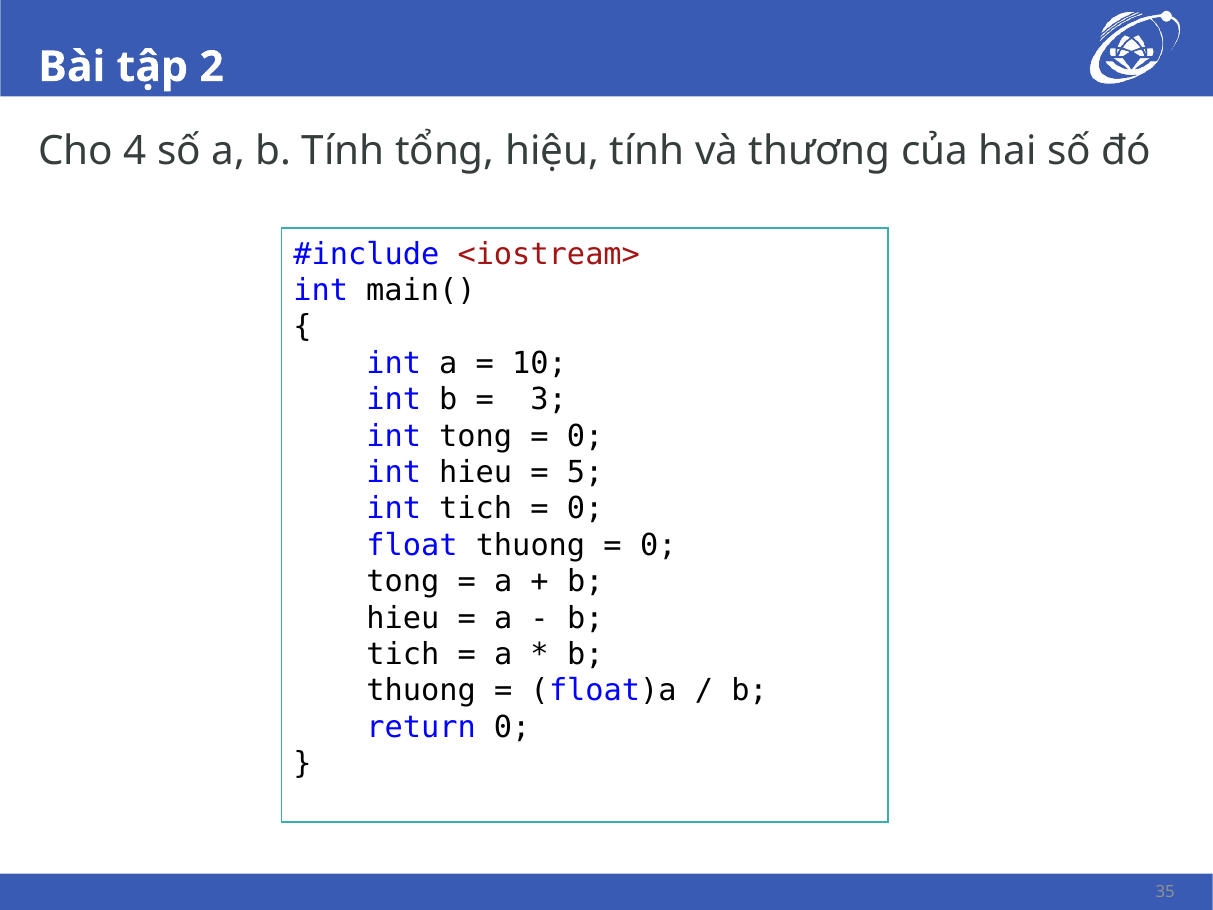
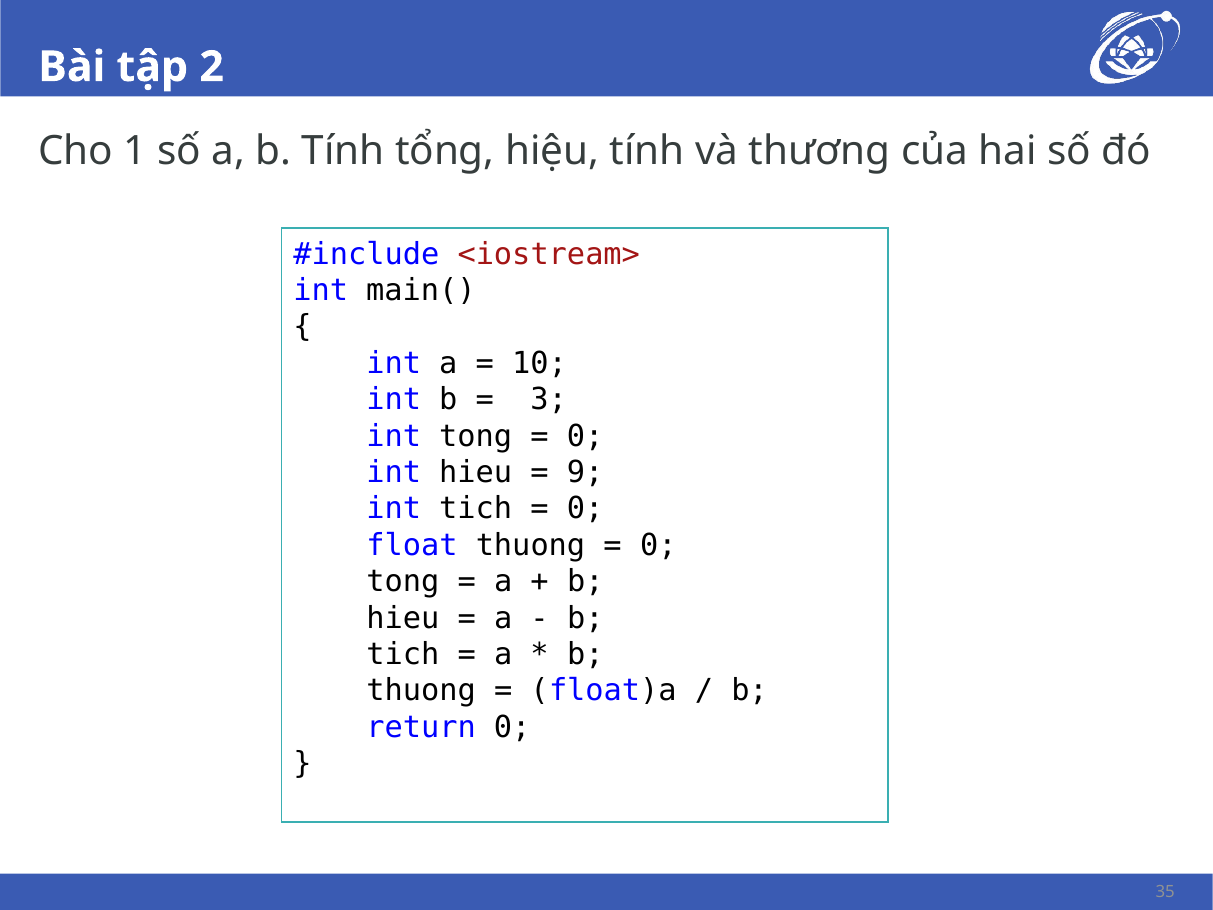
4: 4 -> 1
5: 5 -> 9
